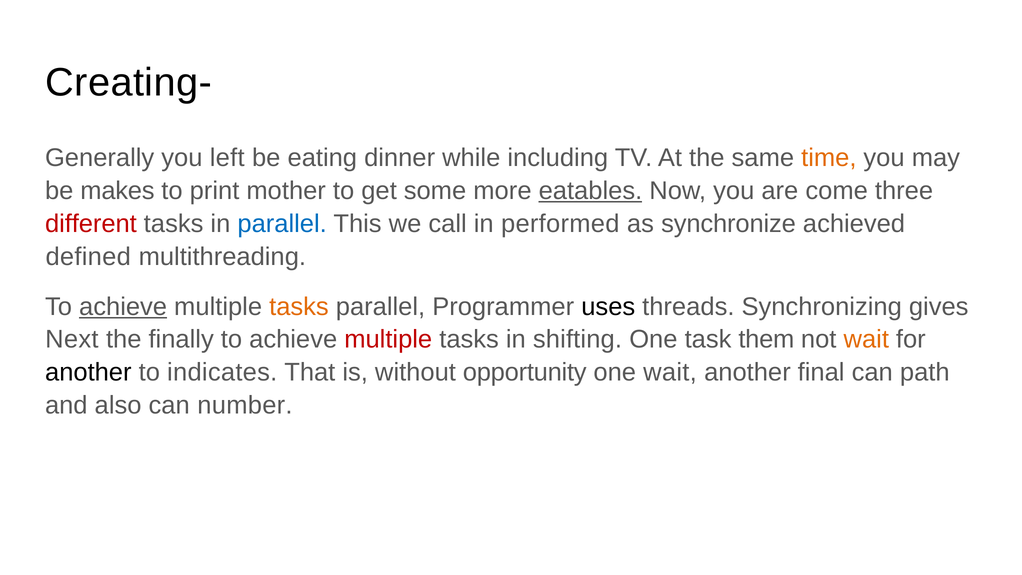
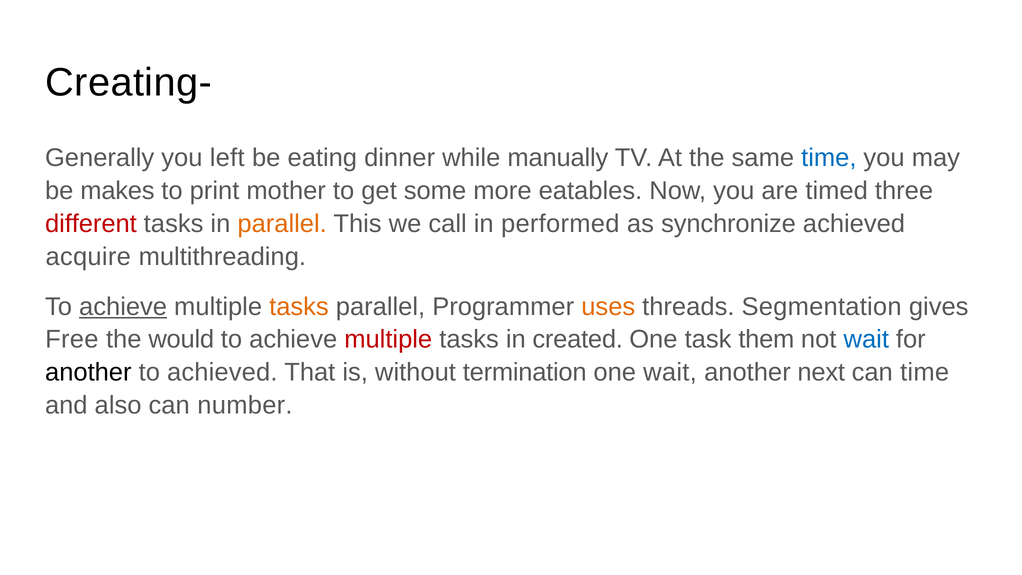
including: including -> manually
time at (829, 158) colour: orange -> blue
eatables underline: present -> none
come: come -> timed
parallel at (282, 224) colour: blue -> orange
defined: defined -> acquire
uses colour: black -> orange
Synchronizing: Synchronizing -> Segmentation
Next: Next -> Free
finally: finally -> would
shifting: shifting -> created
wait at (866, 339) colour: orange -> blue
to indicates: indicates -> achieved
opportunity: opportunity -> termination
final: final -> next
can path: path -> time
